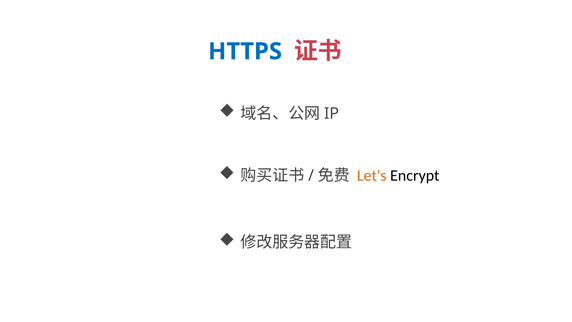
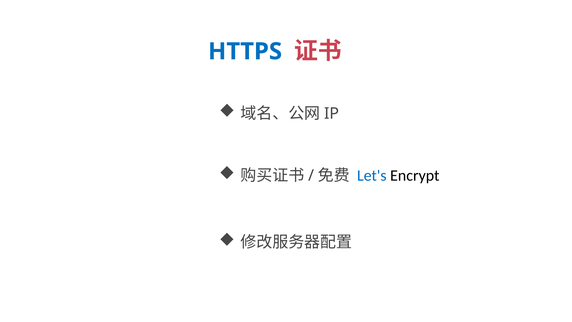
Let's colour: orange -> blue
